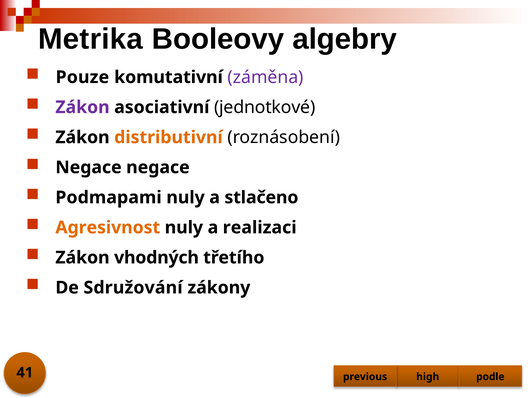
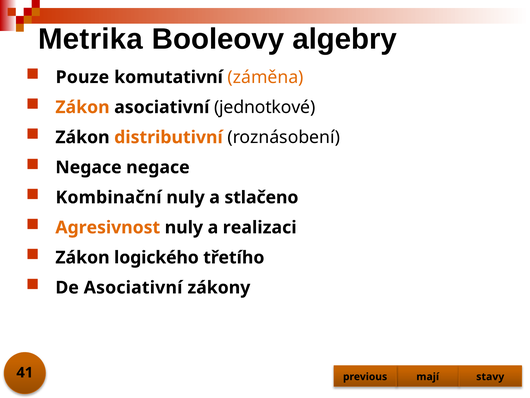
záměna colour: purple -> orange
Zákon at (82, 107) colour: purple -> orange
Podmapami: Podmapami -> Kombinační
vhodných: vhodných -> logického
De Sdružování: Sdružování -> Asociativní
high: high -> mají
podle: podle -> stavy
